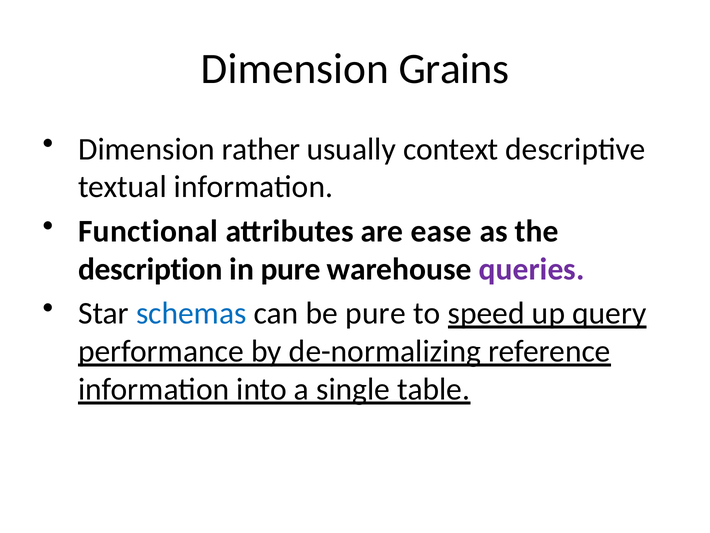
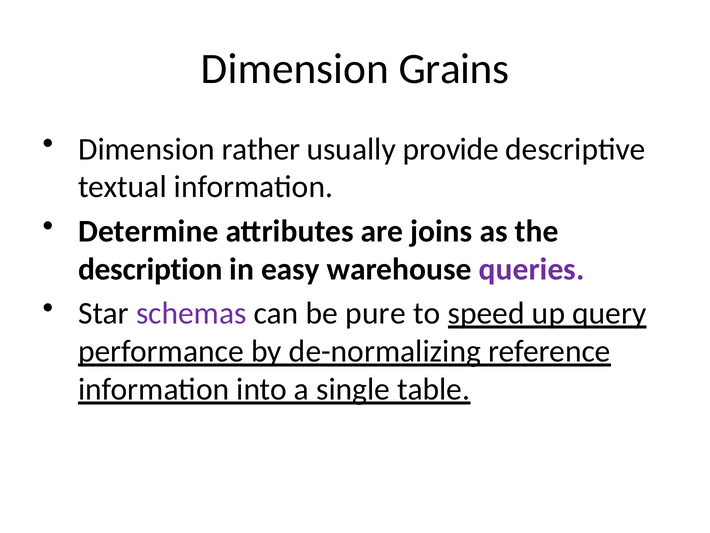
context: context -> provide
Functional: Functional -> Determine
ease: ease -> joins
in pure: pure -> easy
schemas colour: blue -> purple
